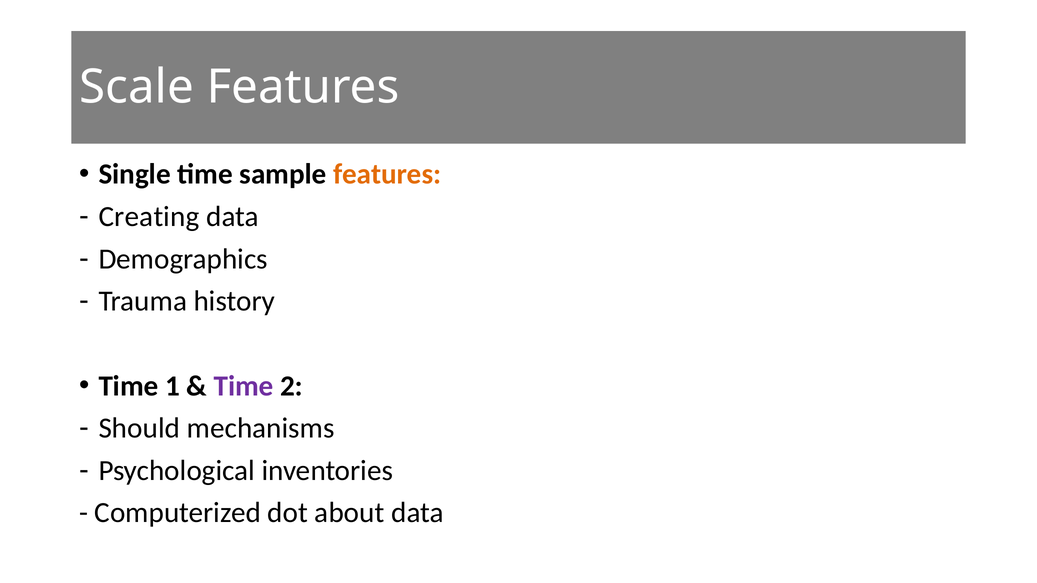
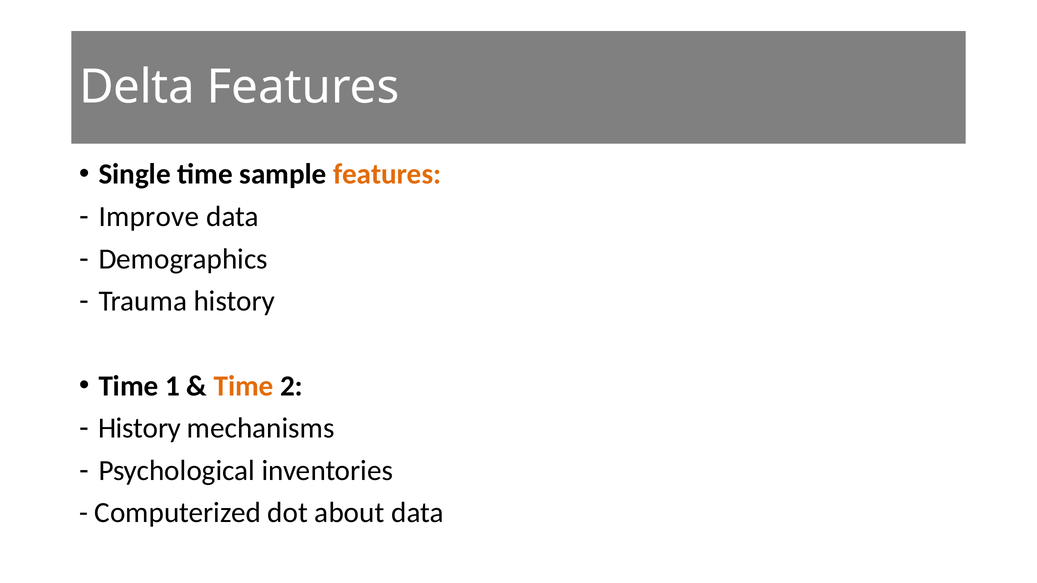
Scale: Scale -> Delta
Creating: Creating -> Improve
Time at (244, 386) colour: purple -> orange
Should at (139, 428): Should -> History
